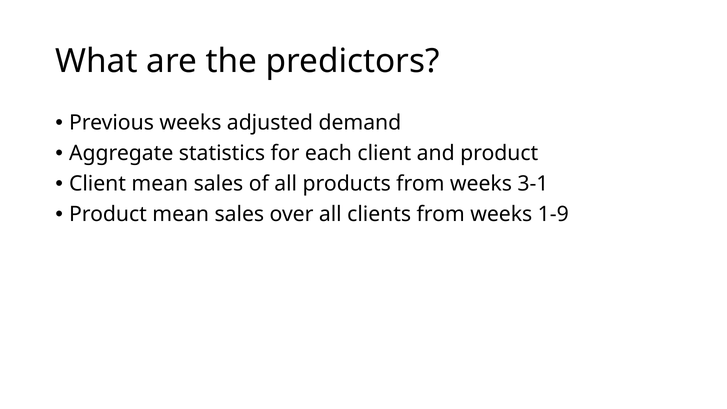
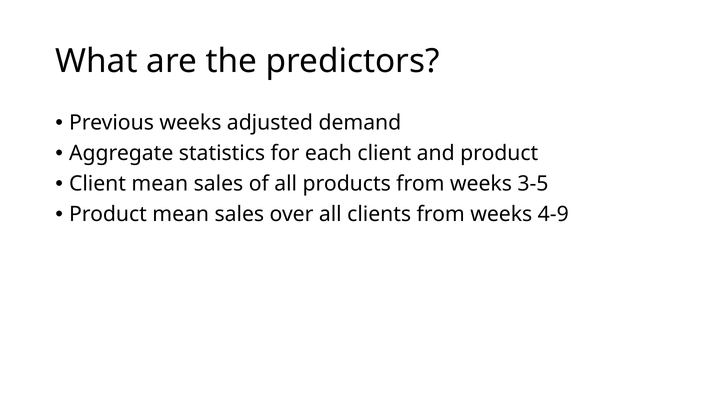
3-1: 3-1 -> 3-5
1-9: 1-9 -> 4-9
